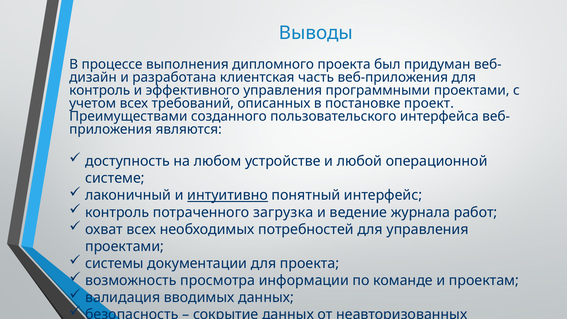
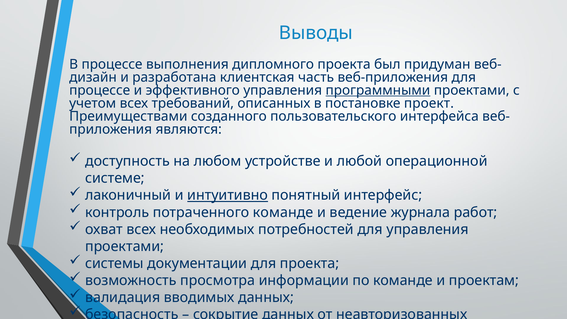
контроль at (100, 90): контроль -> процессе
программными underline: none -> present
потраченного загрузка: загрузка -> команде
